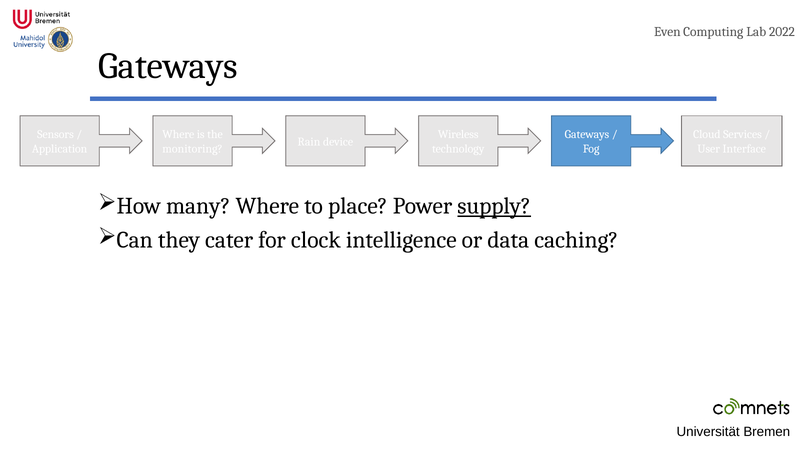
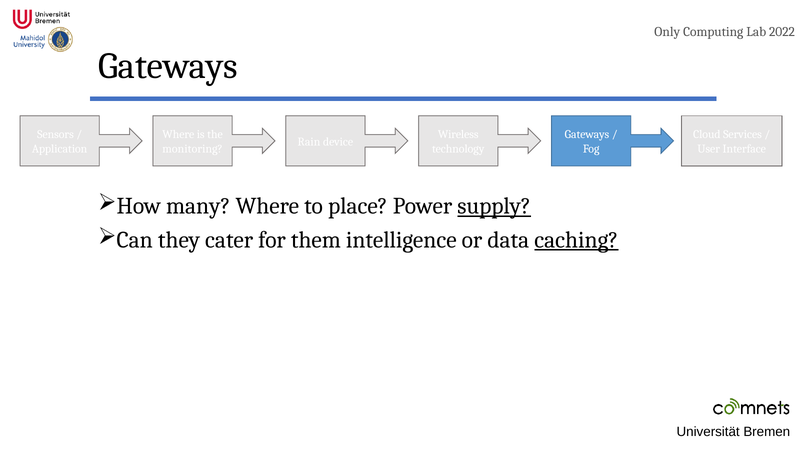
Even: Even -> Only
clock: clock -> them
caching underline: none -> present
